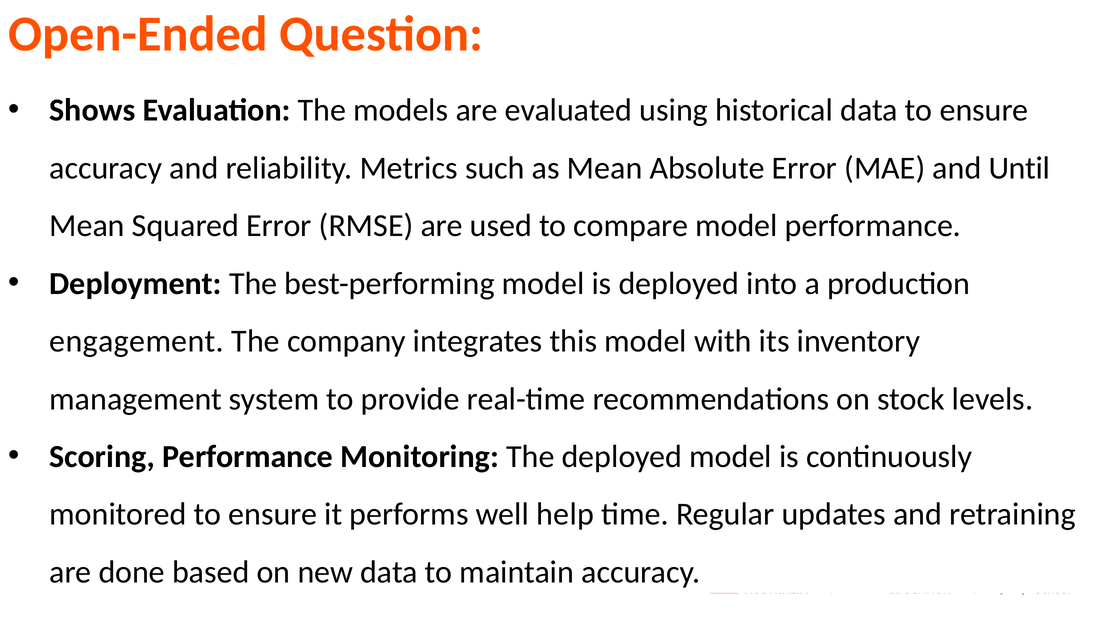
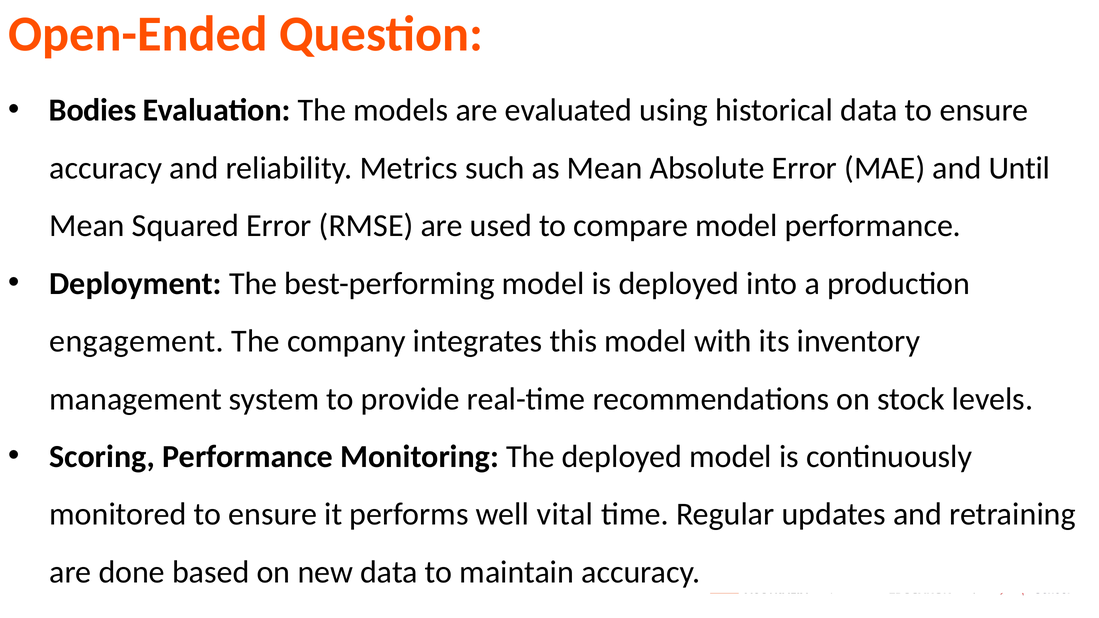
Shows: Shows -> Bodies
help: help -> vital
